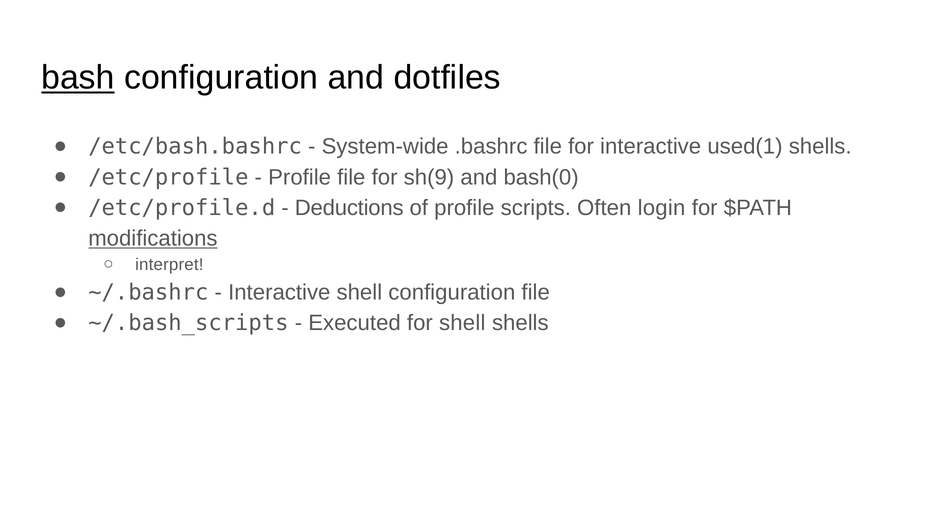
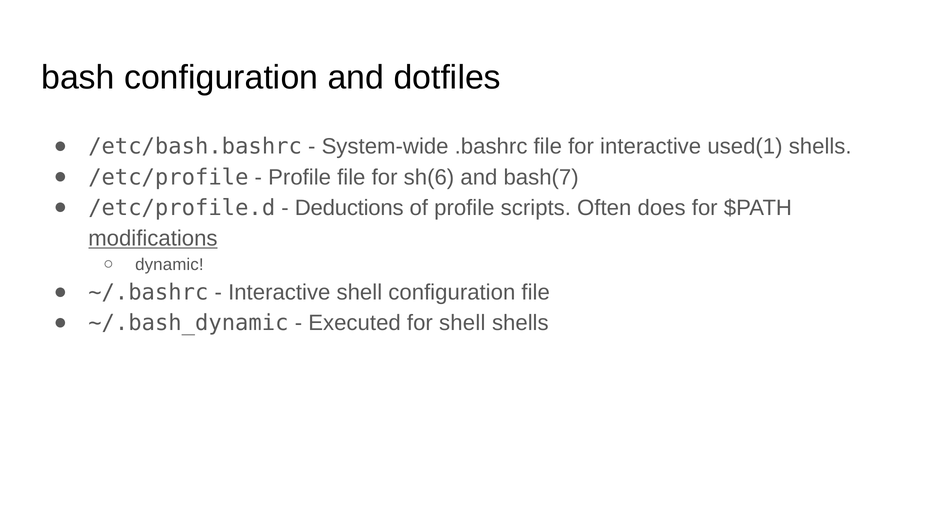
bash underline: present -> none
sh(9: sh(9 -> sh(6
bash(0: bash(0 -> bash(7
login: login -> does
interpret: interpret -> dynamic
~/.bash_scripts: ~/.bash_scripts -> ~/.bash_dynamic
